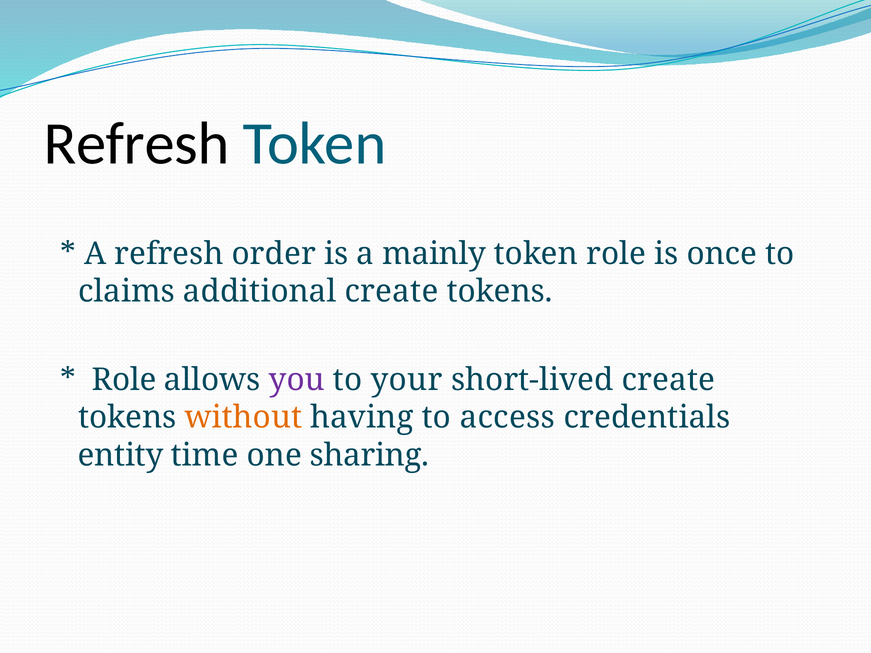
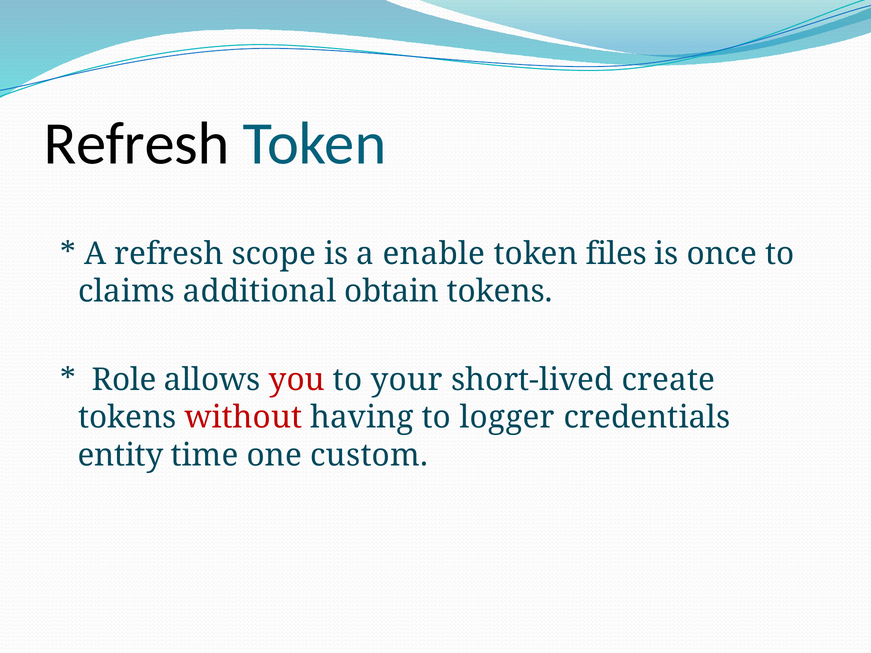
order: order -> scope
mainly: mainly -> enable
token role: role -> files
additional create: create -> obtain
you colour: purple -> red
without colour: orange -> red
access: access -> logger
sharing: sharing -> custom
